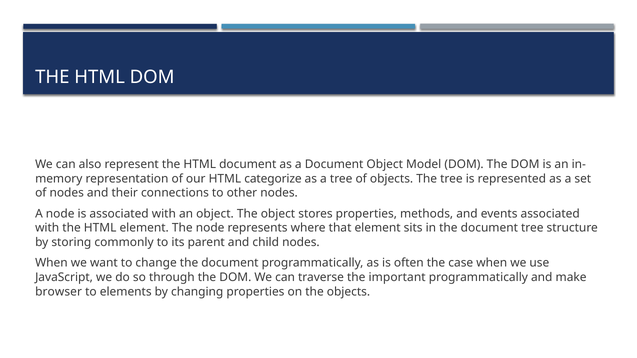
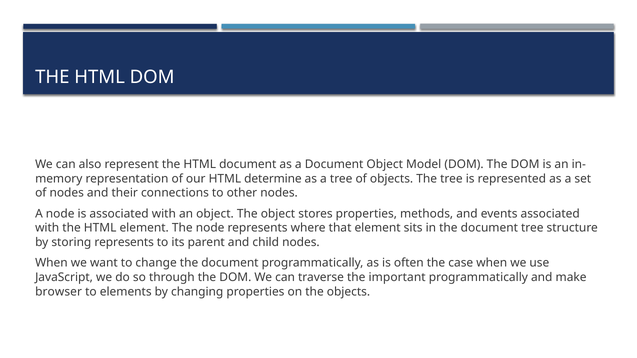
categorize: categorize -> determine
storing commonly: commonly -> represents
